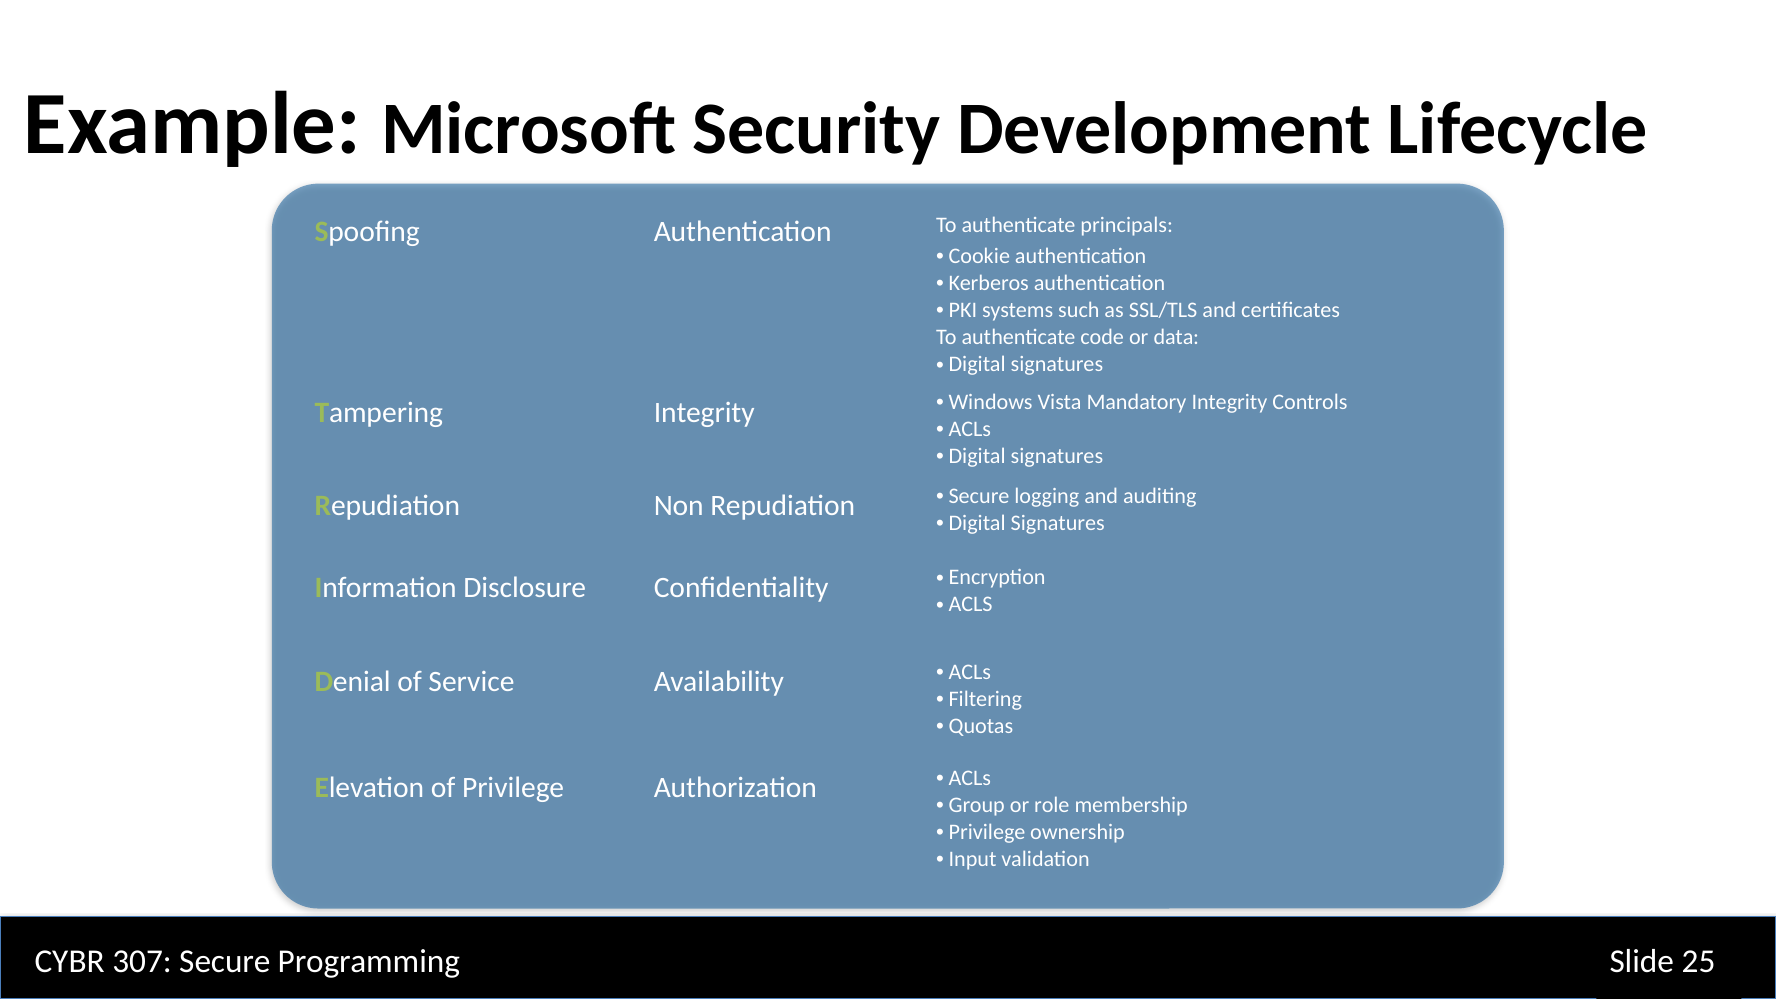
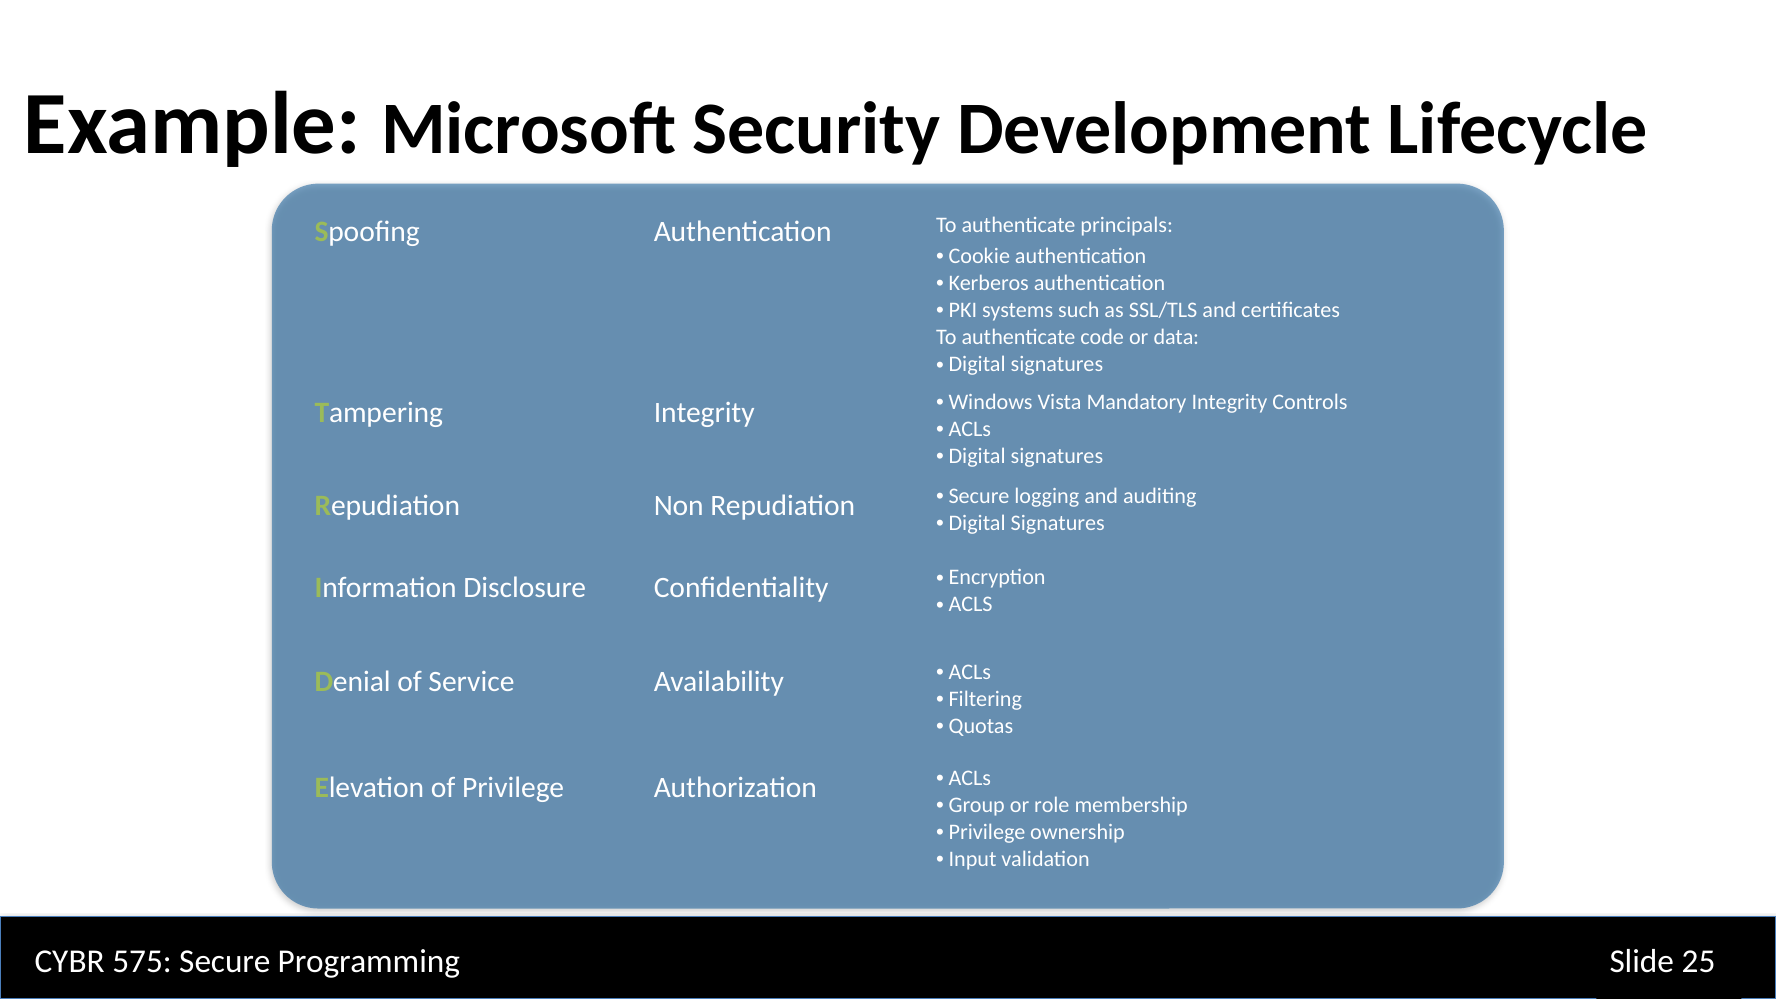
307: 307 -> 575
